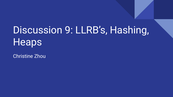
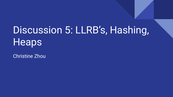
9: 9 -> 5
